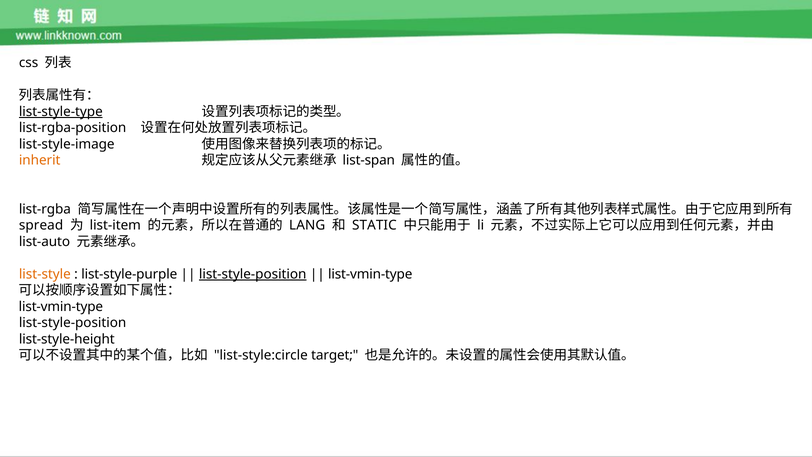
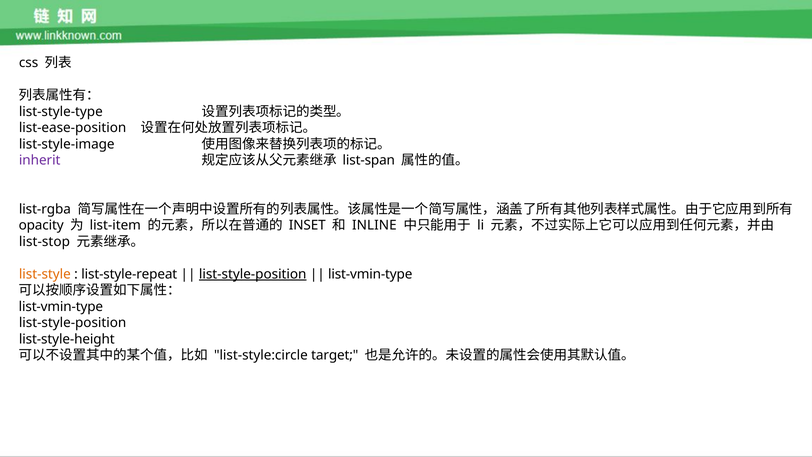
list-style-type underline: present -> none
list-rgba-position: list-rgba-position -> list-ease-position
inherit colour: orange -> purple
spread: spread -> opacity
LANG: LANG -> INSET
STATIC: STATIC -> INLINE
list-auto: list-auto -> list-stop
list-style-purple: list-style-purple -> list-style-repeat
